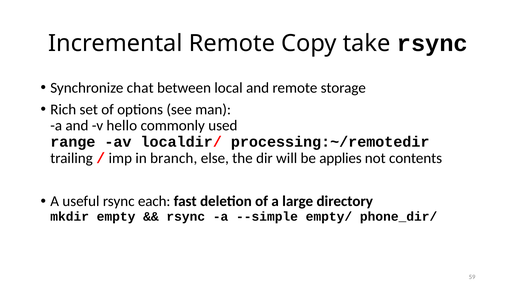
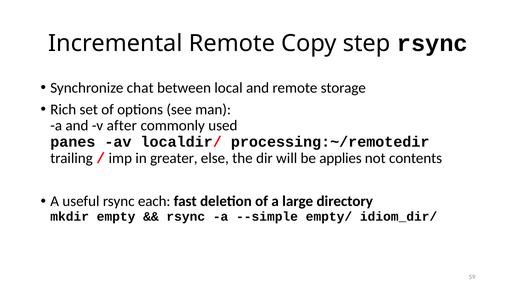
take: take -> step
hello: hello -> after
range: range -> panes
branch: branch -> greater
phone_dir/: phone_dir/ -> idiom_dir/
